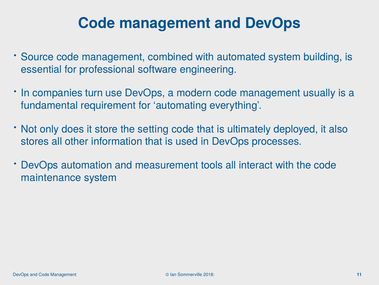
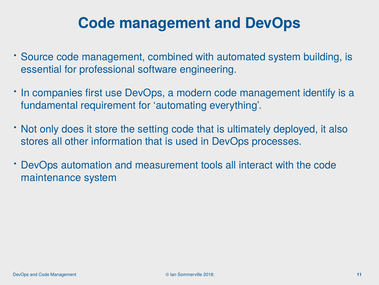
turn: turn -> first
usually: usually -> identify
